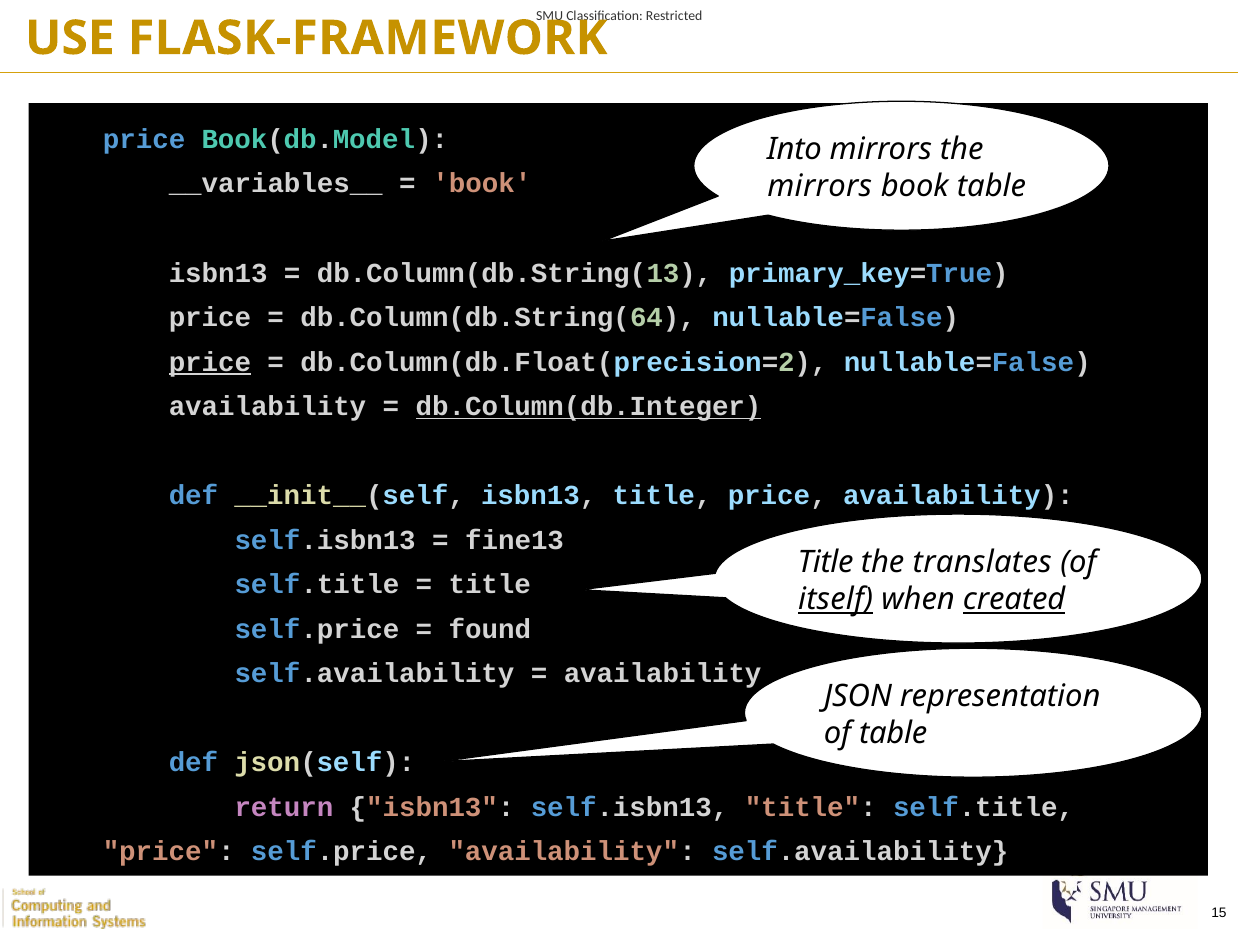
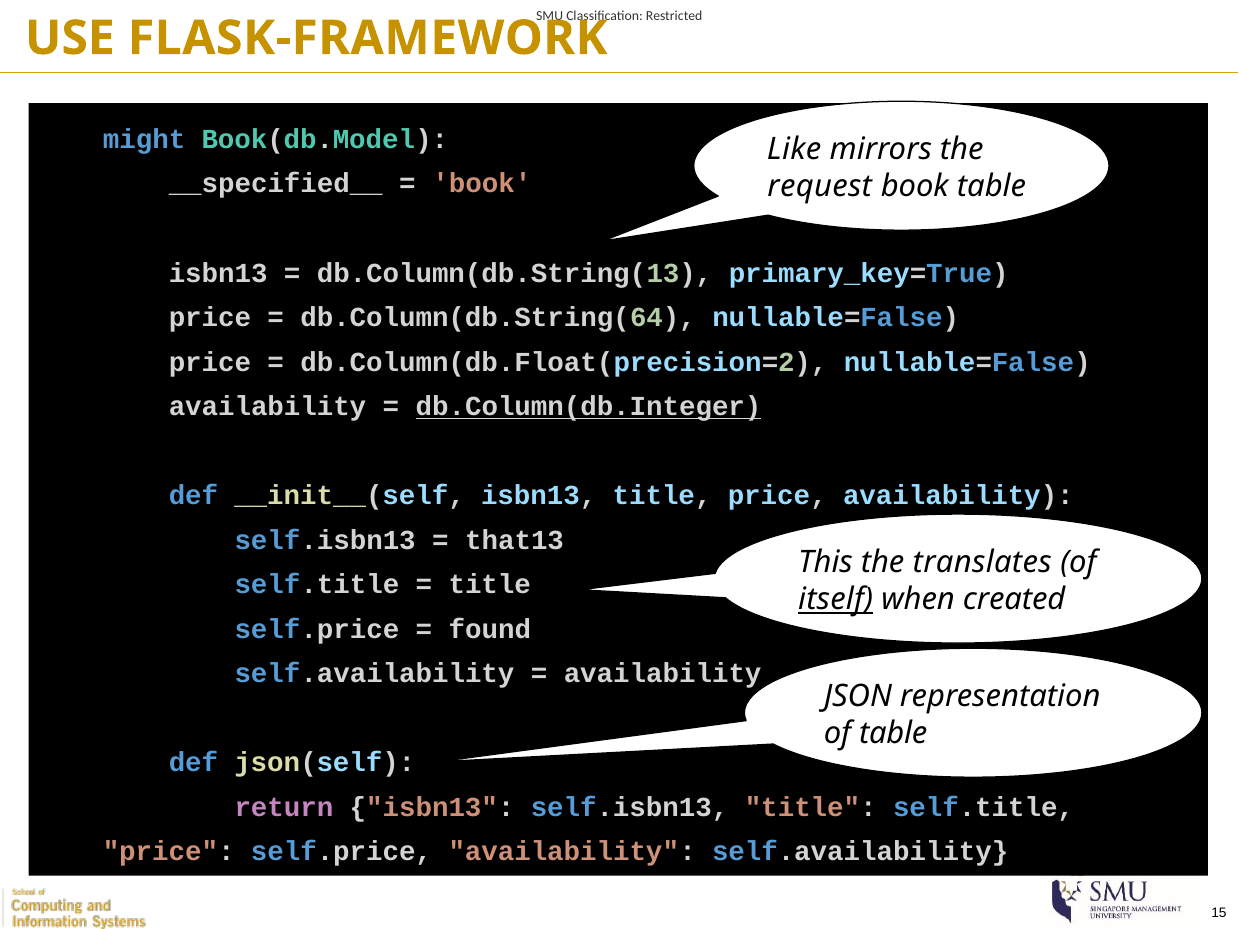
price at (144, 139): price -> might
Into: Into -> Like
__variables__: __variables__ -> __specified__
mirrors at (820, 186): mirrors -> request
price at (210, 362) underline: present -> none
fine13: fine13 -> that13
Title at (826, 562): Title -> This
created underline: present -> none
